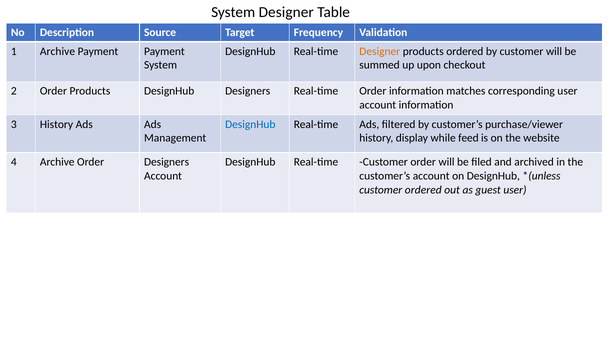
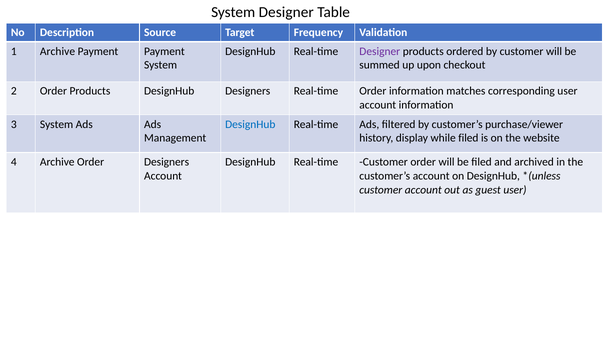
Designer at (380, 51) colour: orange -> purple
3 History: History -> System
while feed: feed -> filed
customer ordered: ordered -> account
